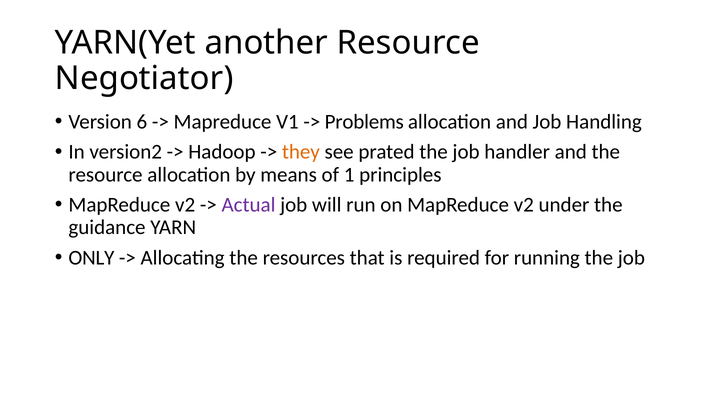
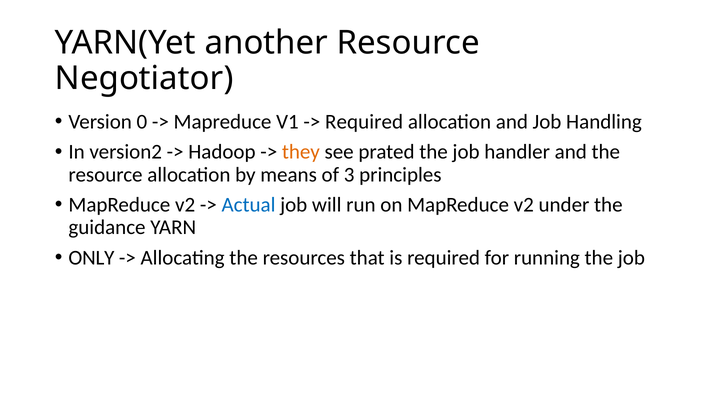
6: 6 -> 0
Problems at (364, 122): Problems -> Required
1: 1 -> 3
Actual colour: purple -> blue
